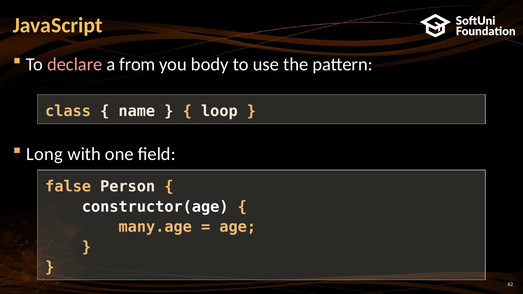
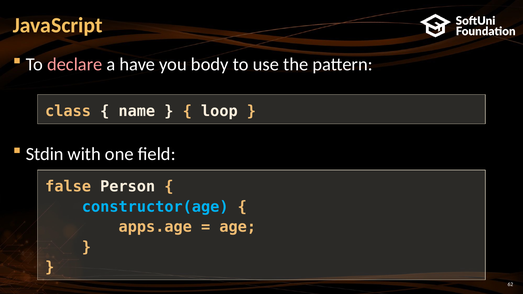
from: from -> have
Long: Long -> Stdin
constructor(age colour: white -> light blue
many.age: many.age -> apps.age
